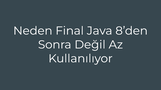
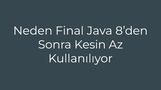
Değil: Değil -> Kesin
